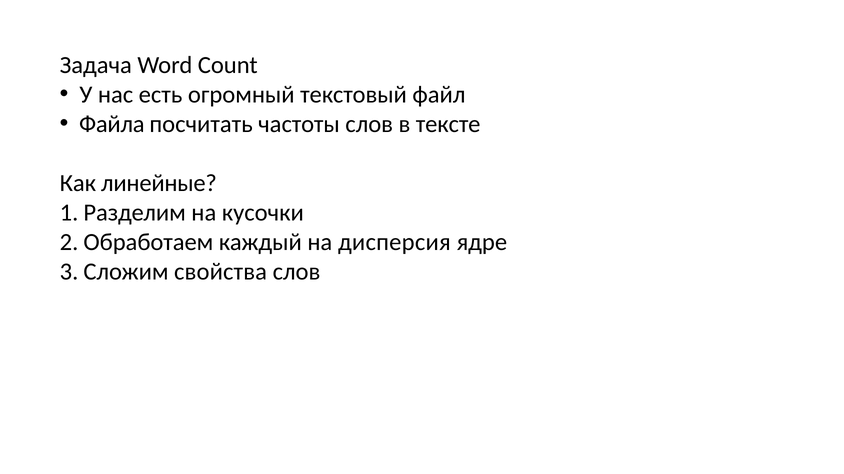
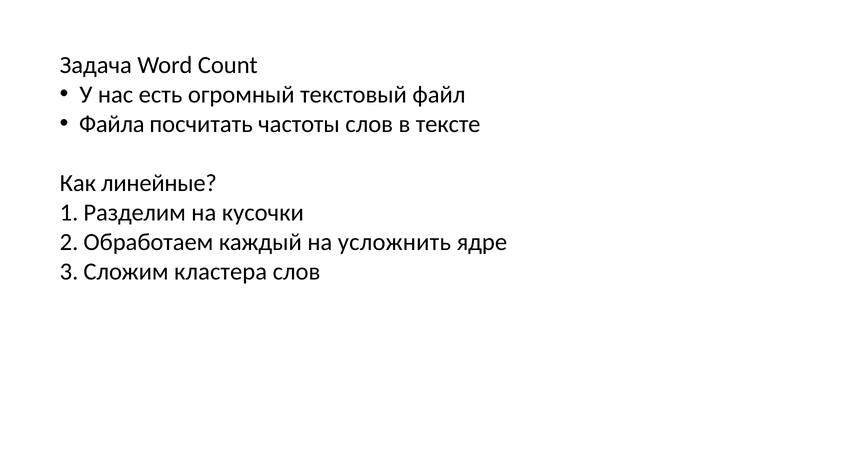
дисперсия: дисперсия -> усложнить
свойства: свойства -> кластера
